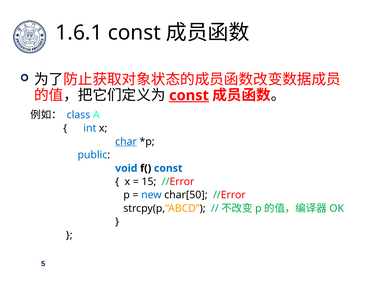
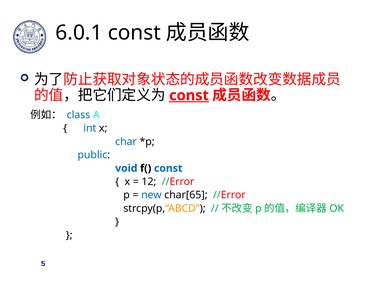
1.6.1: 1.6.1 -> 6.0.1
char underline: present -> none
15: 15 -> 12
char[50: char[50 -> char[65
